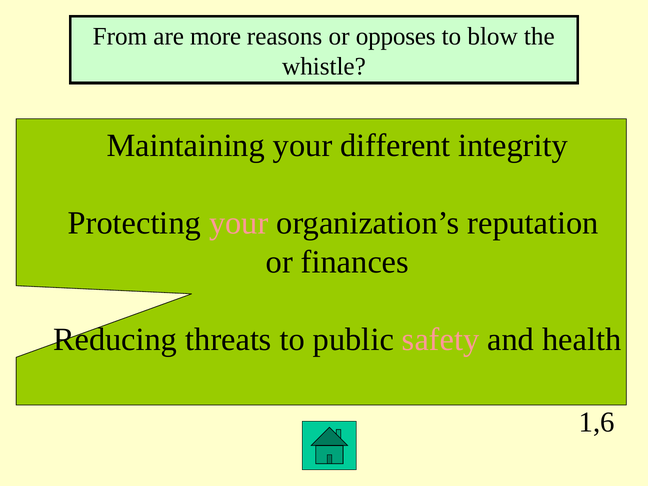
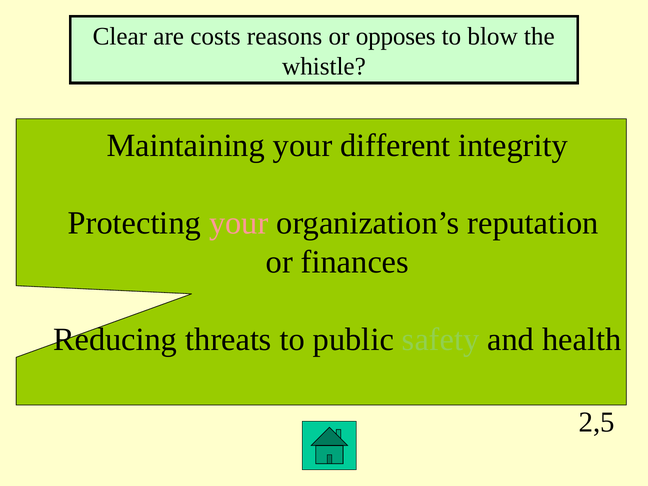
From: From -> Clear
more: more -> costs
safety colour: pink -> light green
1,6: 1,6 -> 2,5
